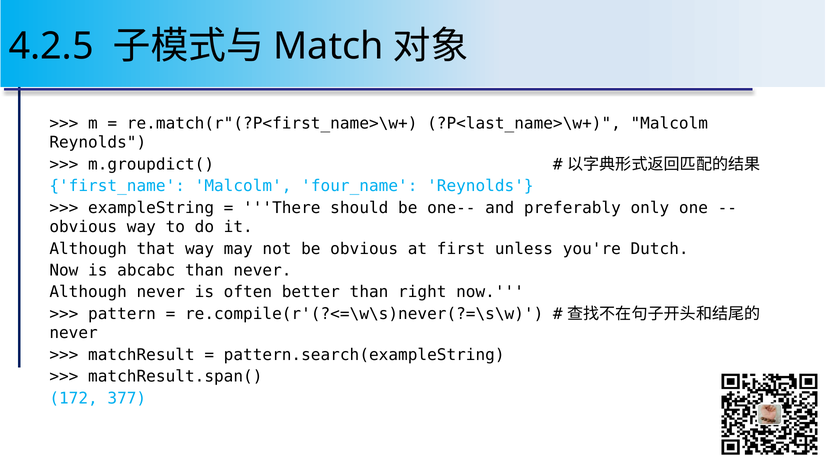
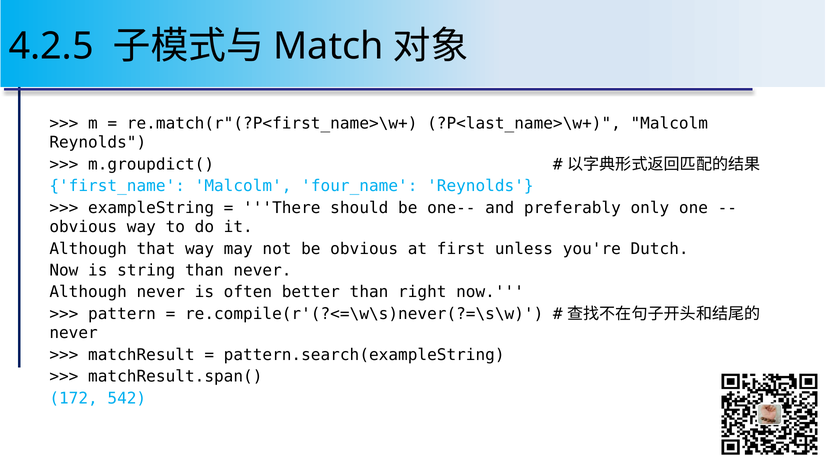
abcabc: abcabc -> string
377: 377 -> 542
